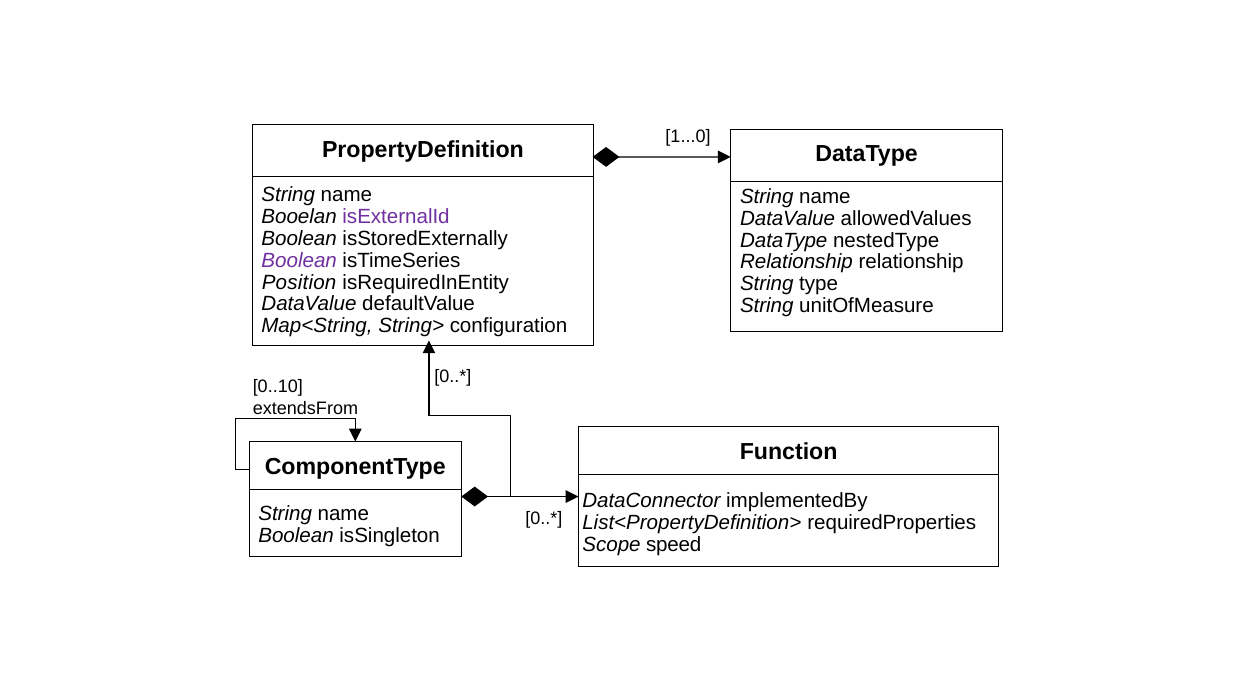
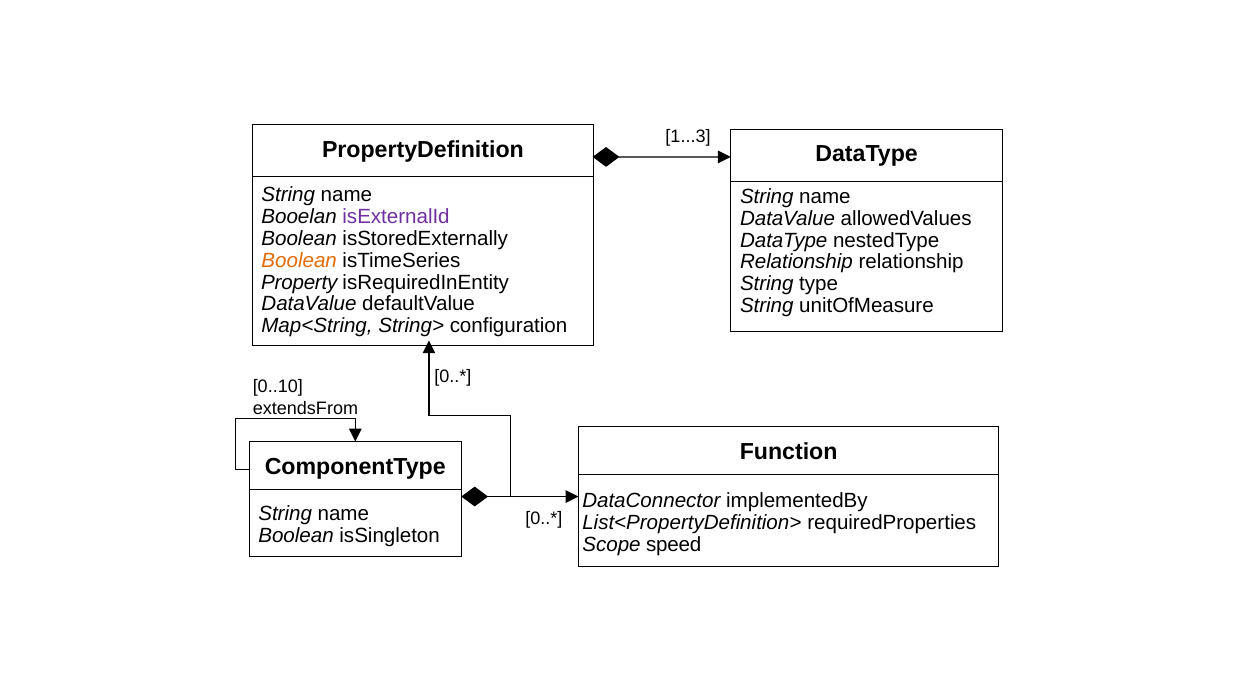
1...0: 1...0 -> 1...3
Boolean at (299, 260) colour: purple -> orange
Position: Position -> Property
